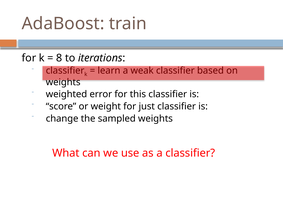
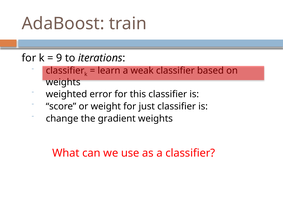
8: 8 -> 9
sampled: sampled -> gradient
